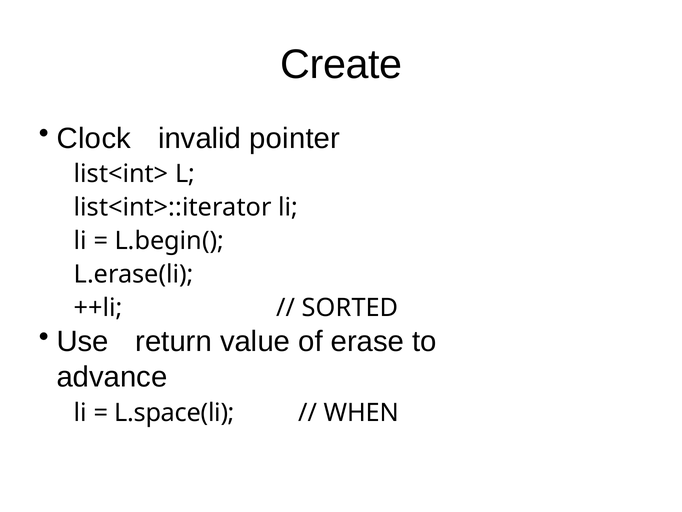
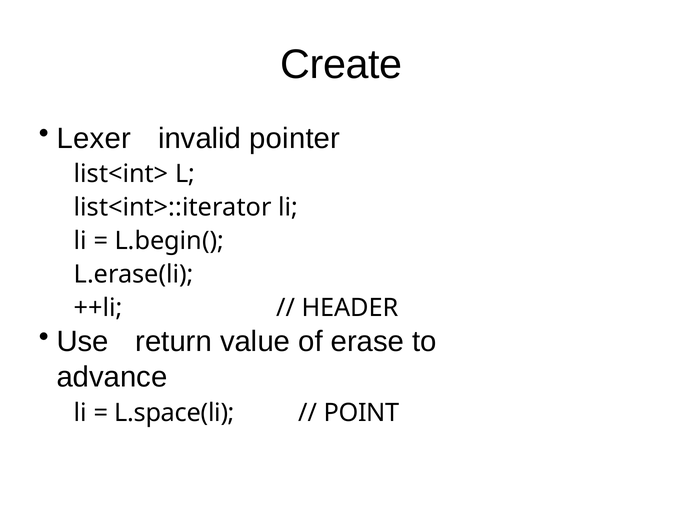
Clock: Clock -> Lexer
SORTED: SORTED -> HEADER
WHEN: WHEN -> POINT
